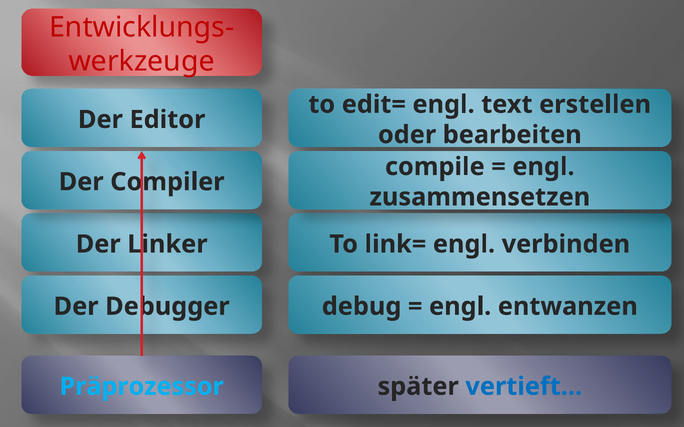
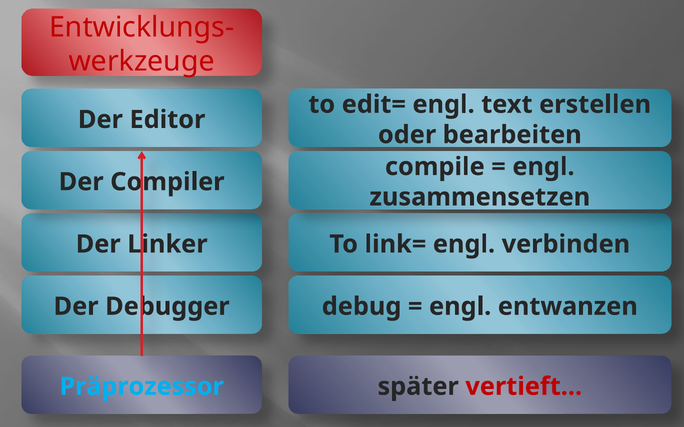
vertieft colour: blue -> red
